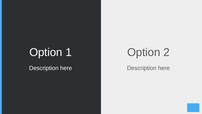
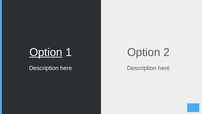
Option at (46, 52) underline: none -> present
